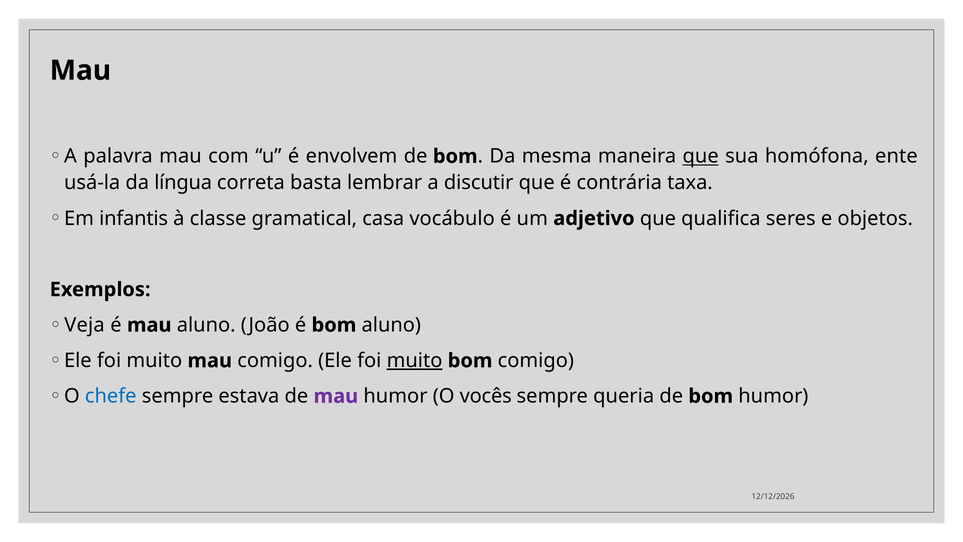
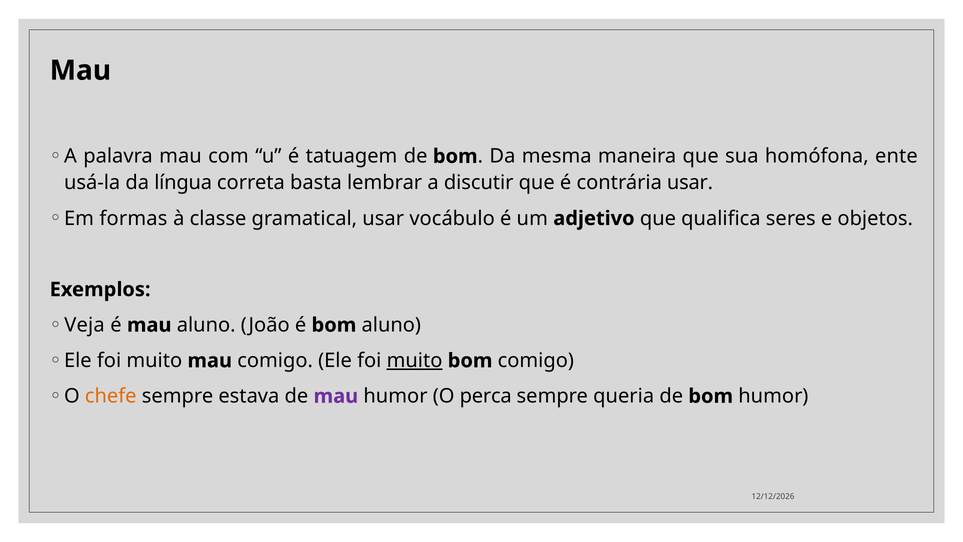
envolvem: envolvem -> tatuagem
que at (701, 156) underline: present -> none
contrária taxa: taxa -> usar
infantis: infantis -> formas
gramatical casa: casa -> usar
chefe colour: blue -> orange
vocês: vocês -> perca
